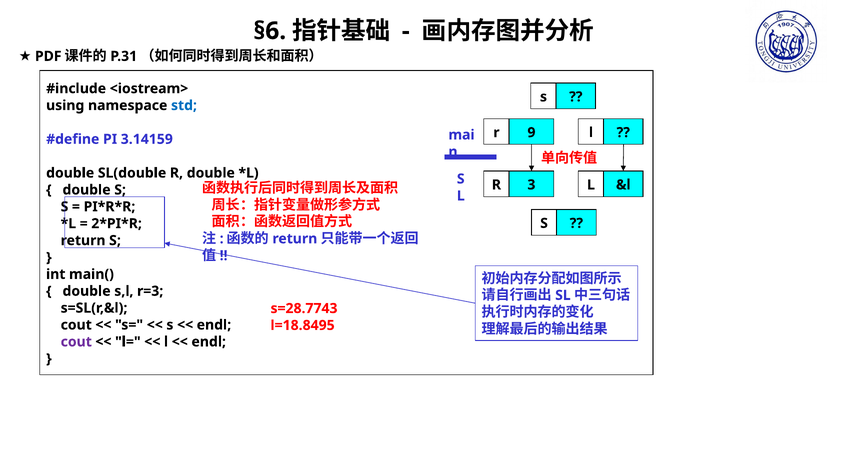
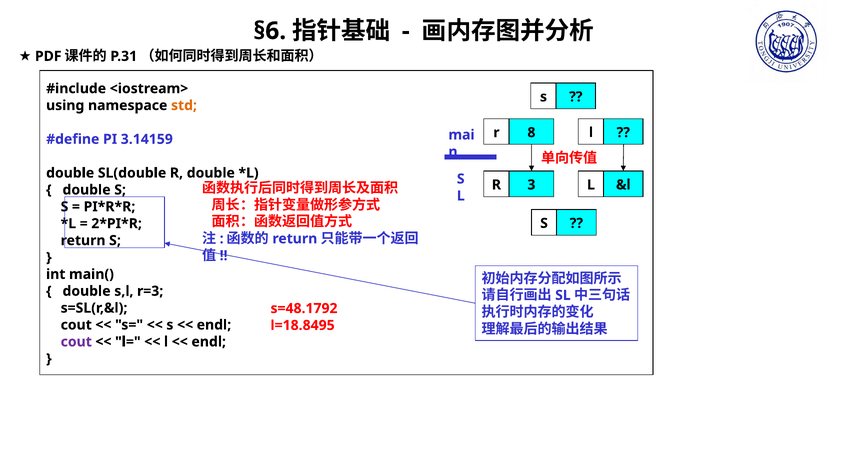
std colour: blue -> orange
9: 9 -> 8
s=28.7743: s=28.7743 -> s=48.1792
